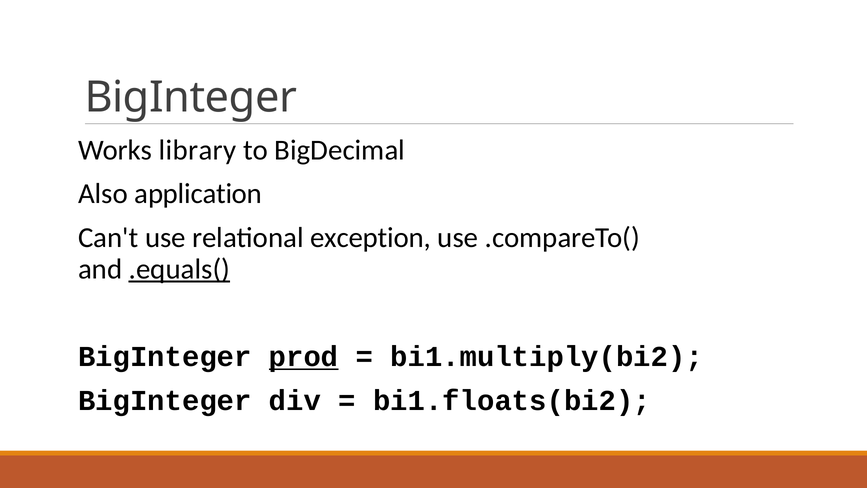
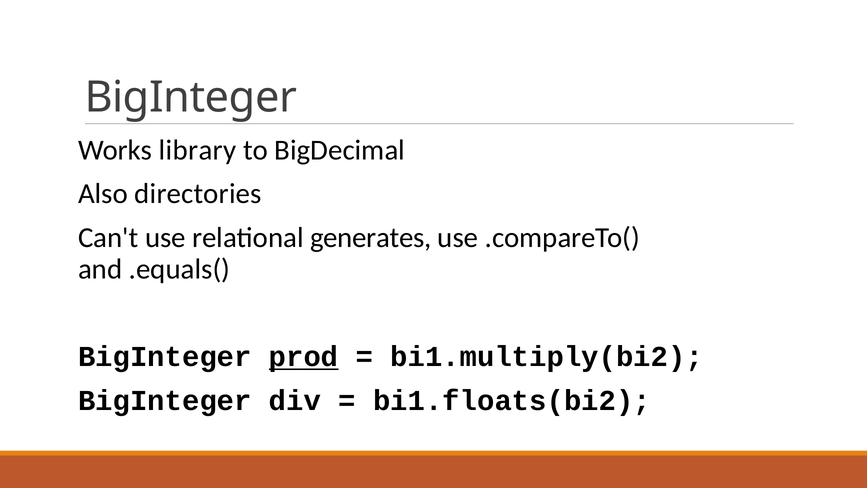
application: application -> directories
exception: exception -> generates
.equals( underline: present -> none
